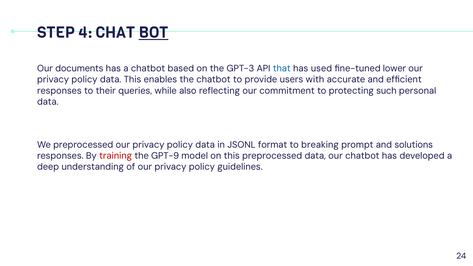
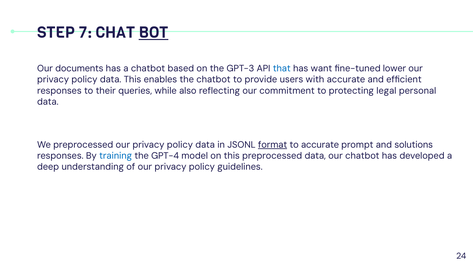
4: 4 -> 7
used: used -> want
such: such -> legal
format underline: none -> present
to breaking: breaking -> accurate
training colour: red -> blue
GPT-9: GPT-9 -> GPT-4
